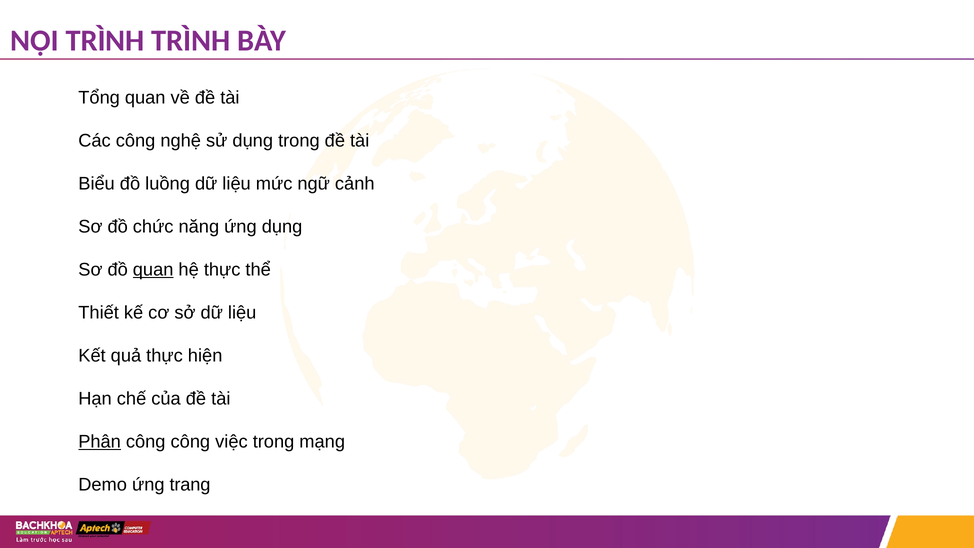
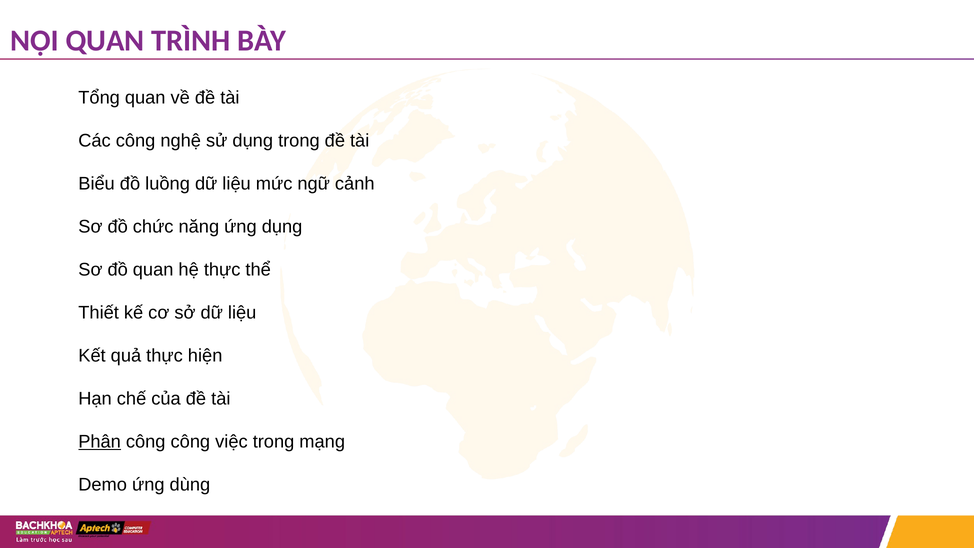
NỘI TRÌNH: TRÌNH -> QUAN
quan at (153, 270) underline: present -> none
trang: trang -> dùng
